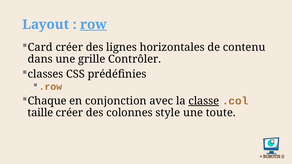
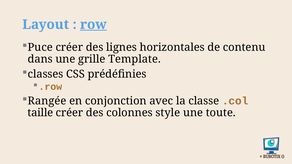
Card: Card -> Puce
Contrôler: Contrôler -> Template
Chaque: Chaque -> Rangée
classe underline: present -> none
